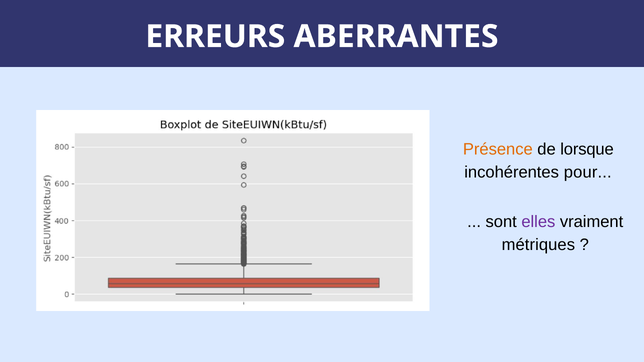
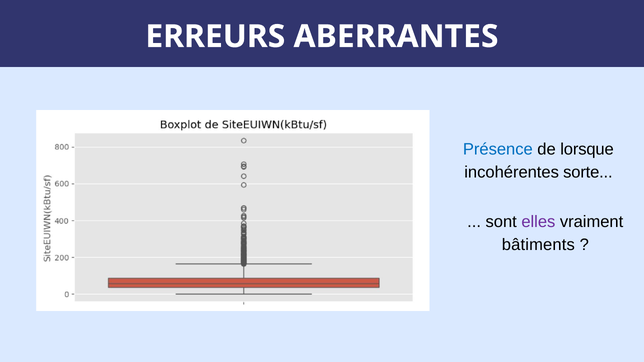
Présence colour: orange -> blue
pour: pour -> sorte
métriques: métriques -> bâtiments
